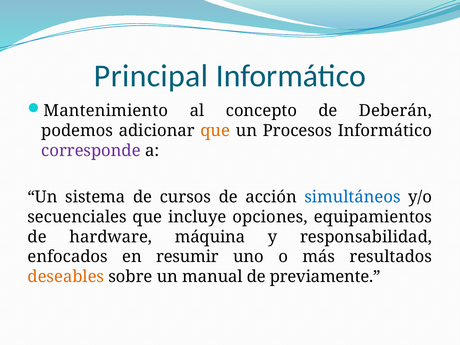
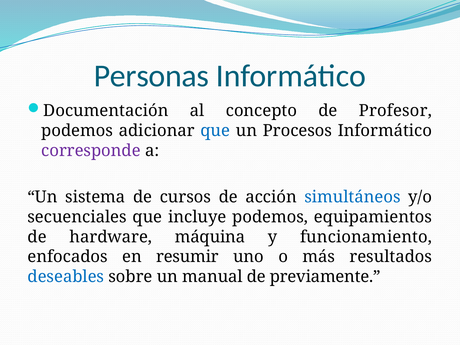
Principal: Principal -> Personas
Mantenimiento: Mantenimiento -> Documentación
Deberán: Deberán -> Profesor
que at (215, 131) colour: orange -> blue
incluye opciones: opciones -> podemos
responsabilidad: responsabilidad -> funcionamiento
deseables colour: orange -> blue
